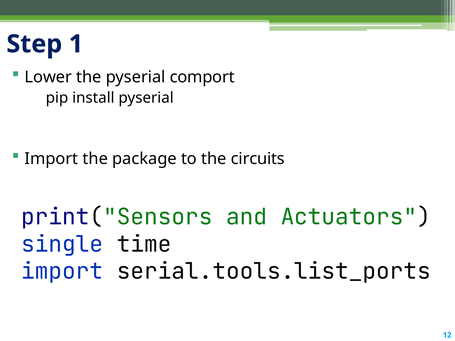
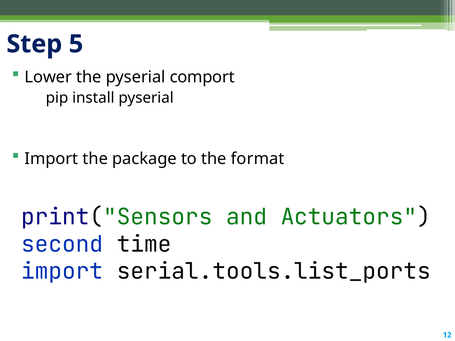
1: 1 -> 5
circuits: circuits -> format
single: single -> second
